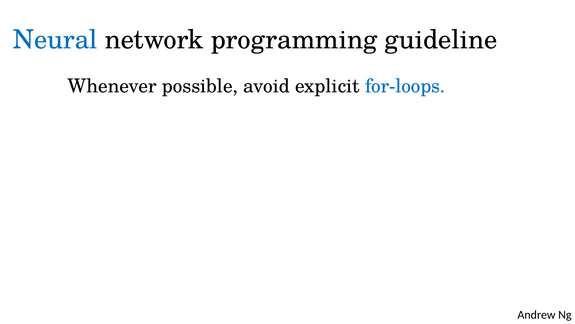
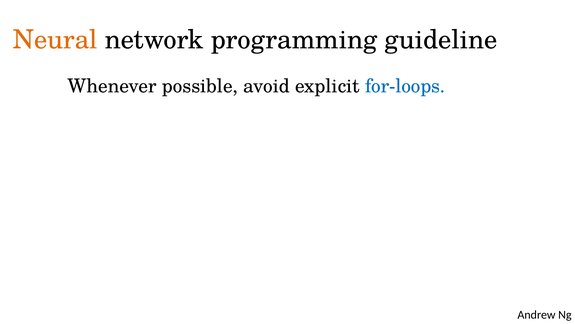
Neural colour: blue -> orange
